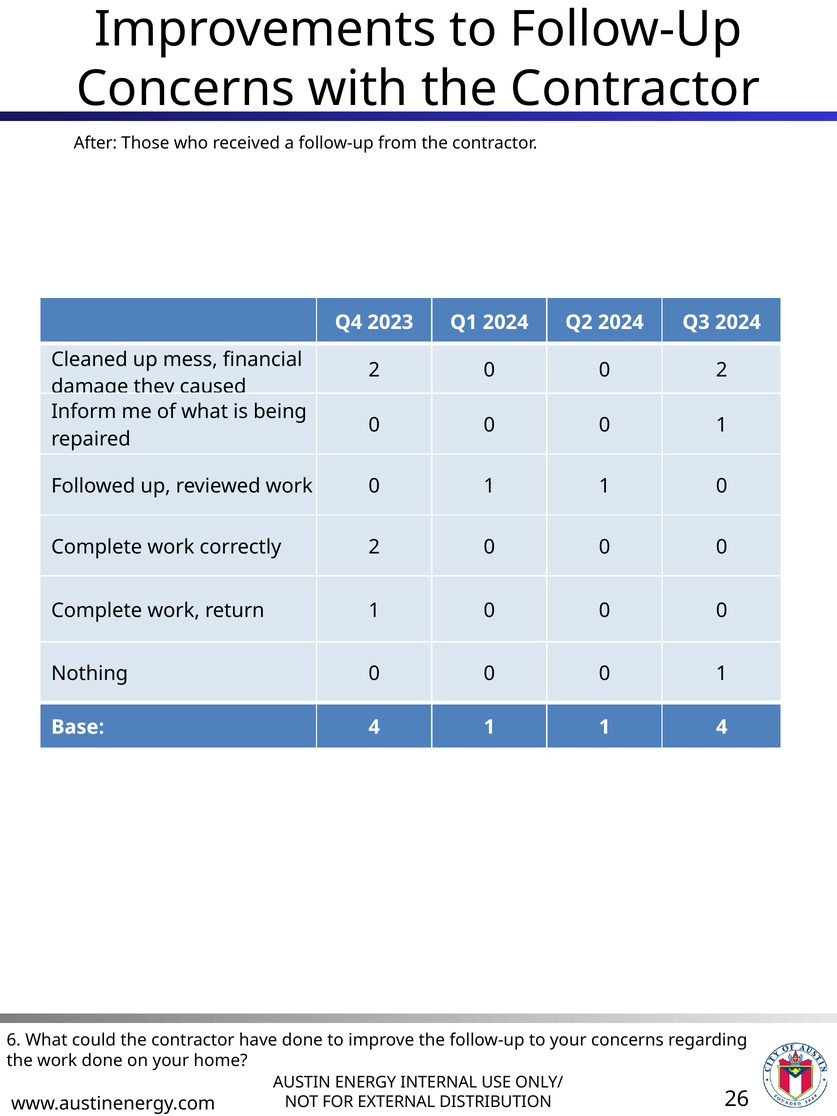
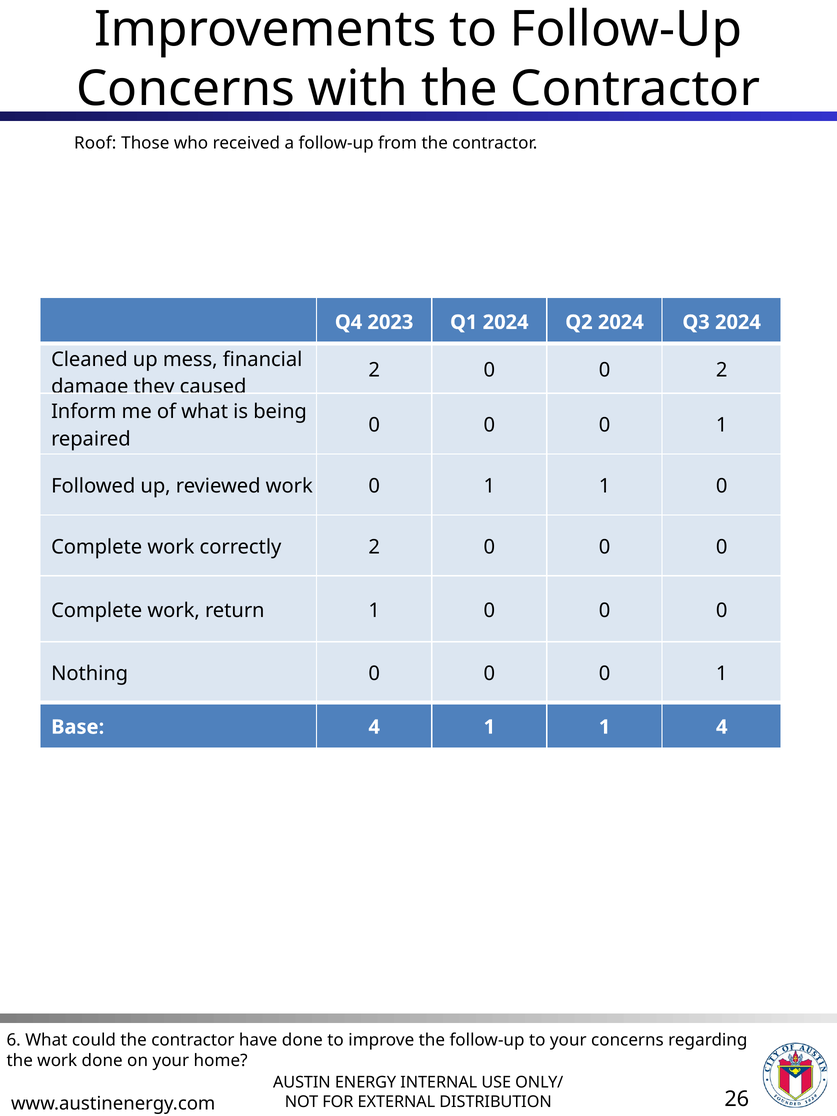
After: After -> Roof
